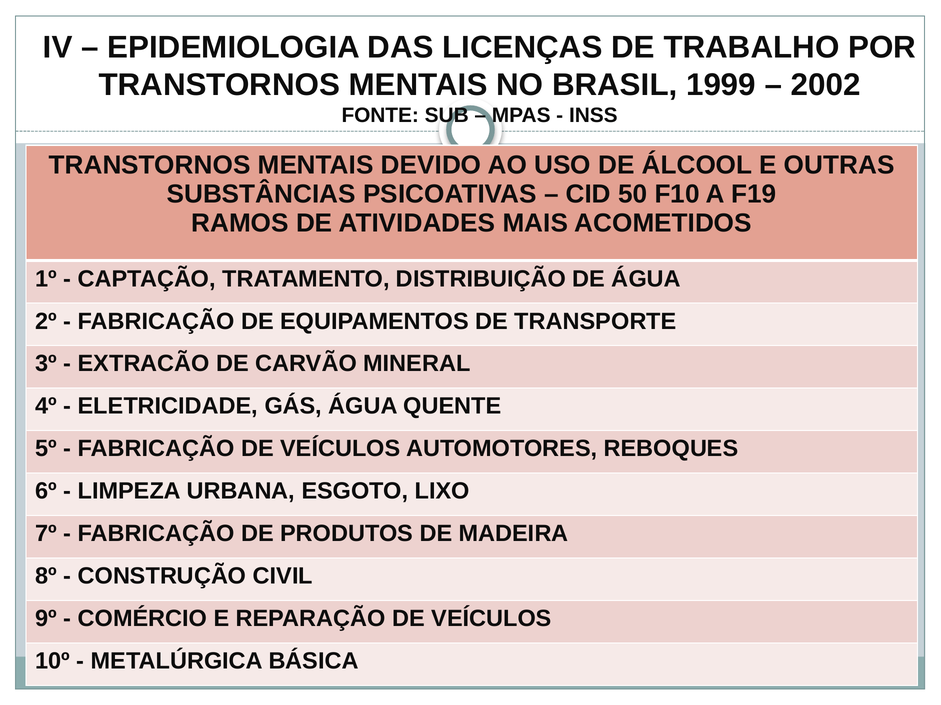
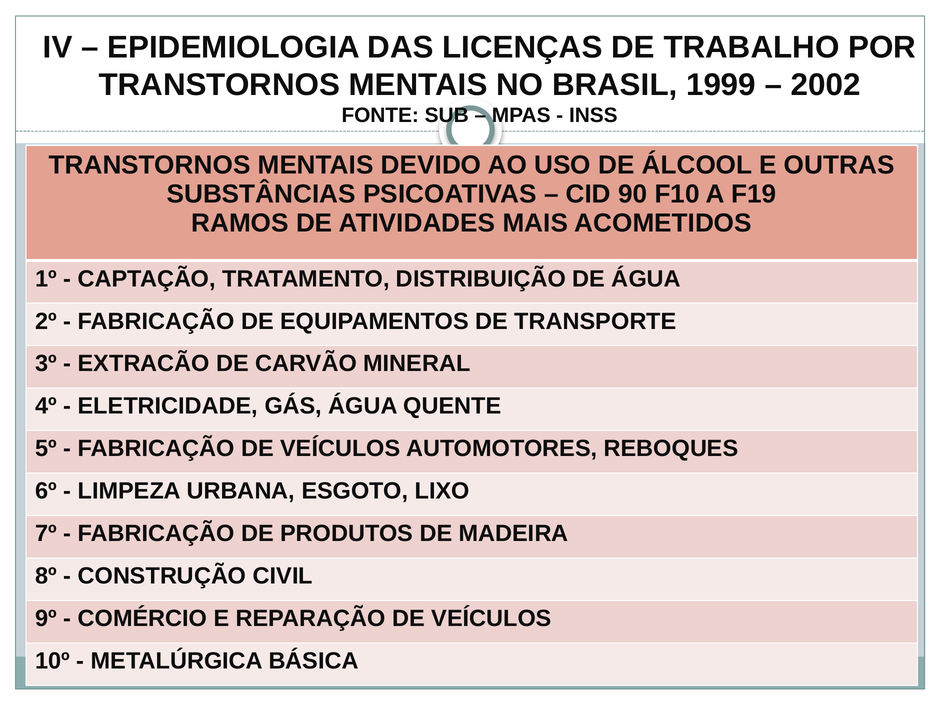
50: 50 -> 90
